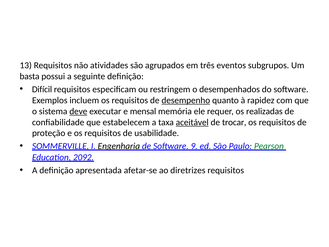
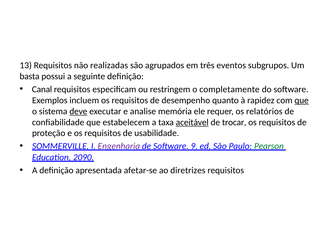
atividades: atividades -> realizadas
Difícil: Difícil -> Canal
desempenhados: desempenhados -> completamente
desempenho underline: present -> none
que at (302, 100) underline: none -> present
mensal: mensal -> analise
realizadas: realizadas -> relatórios
Engenharia colour: black -> purple
2092: 2092 -> 2090
